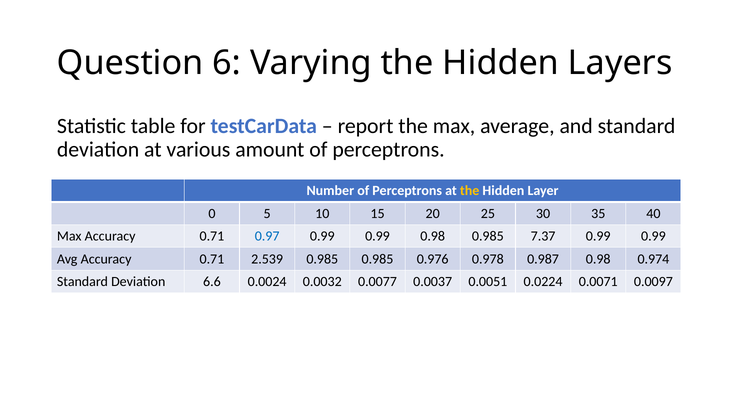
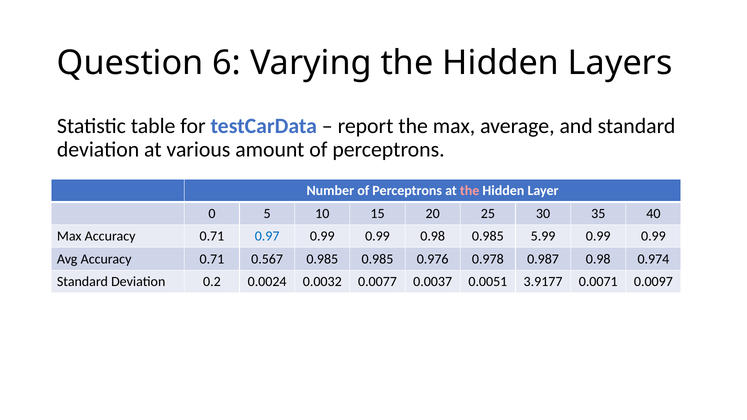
the at (470, 191) colour: yellow -> pink
7.37: 7.37 -> 5.99
2.539: 2.539 -> 0.567
6.6: 6.6 -> 0.2
0.0224: 0.0224 -> 3.9177
